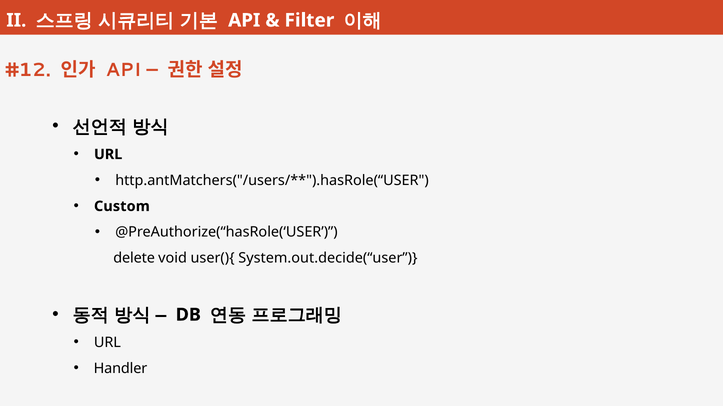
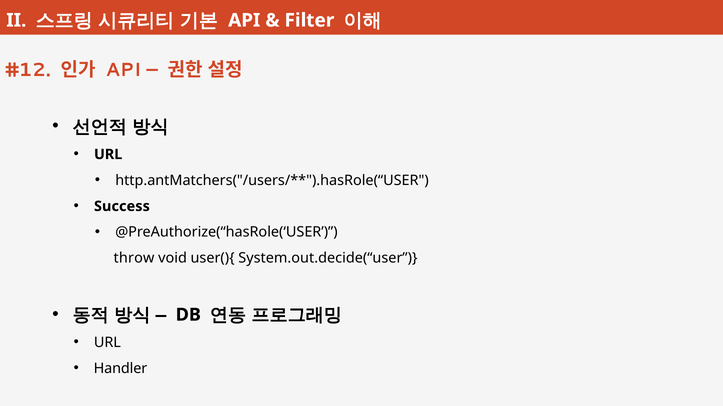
Custom: Custom -> Success
delete: delete -> throw
